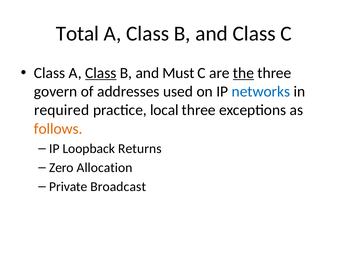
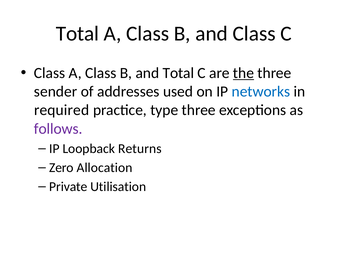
Class at (101, 73) underline: present -> none
and Must: Must -> Total
govern: govern -> sender
local: local -> type
follows colour: orange -> purple
Broadcast: Broadcast -> Utilisation
